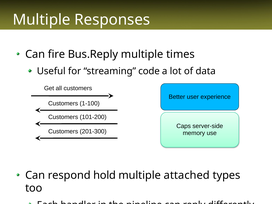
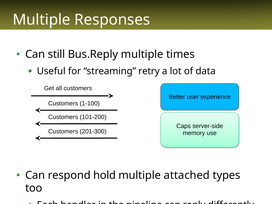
fire: fire -> still
code: code -> retry
